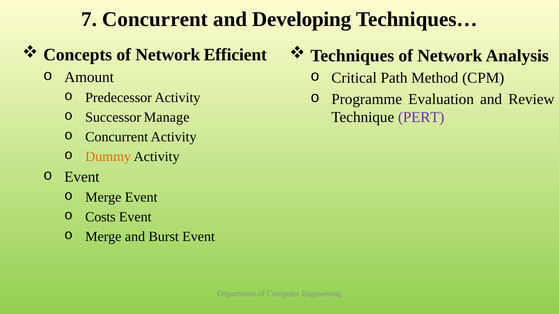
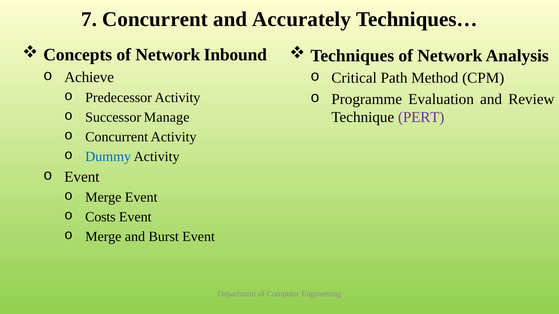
Developing: Developing -> Accurately
Efficient: Efficient -> Inbound
Amount: Amount -> Achieve
Dummy colour: orange -> blue
